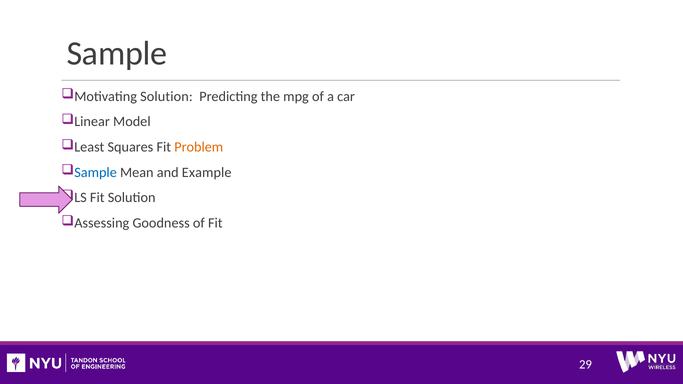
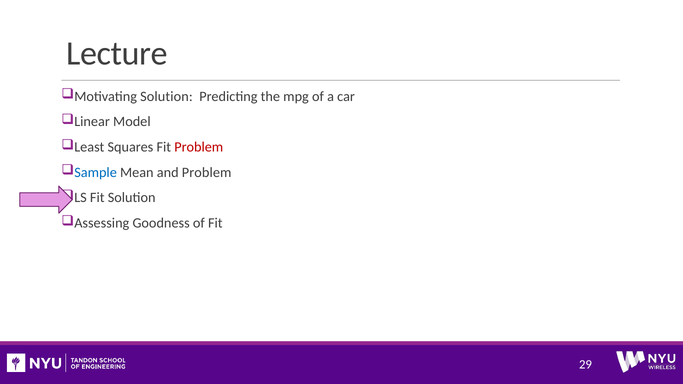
Sample at (117, 54): Sample -> Lecture
Problem at (199, 147) colour: orange -> red
and Example: Example -> Problem
